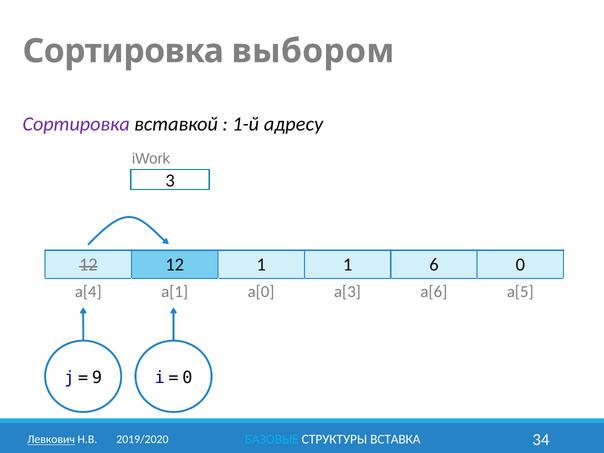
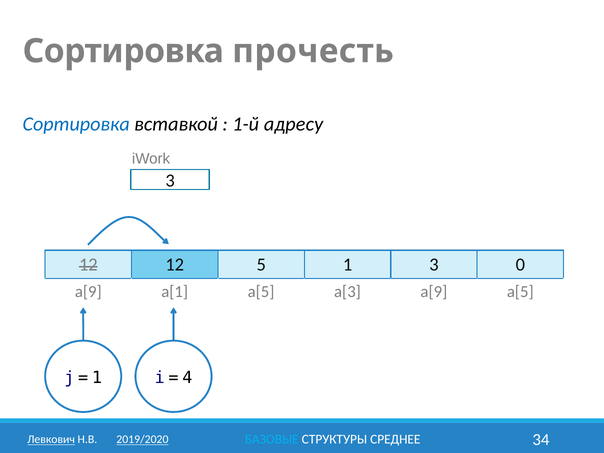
выбором: выбором -> прочесть
Сортировка at (76, 124) colour: purple -> blue
12 1: 1 -> 5
1 6: 6 -> 3
a[4 at (88, 292): a[4 -> a[9
a[1 a[0: a[0 -> a[5
a[3 a[6: a[6 -> a[9
9 at (97, 377): 9 -> 1
0 at (187, 377): 0 -> 4
ВСТАВКА: ВСТАВКА -> СРЕДНЕЕ
2019/2020 underline: none -> present
